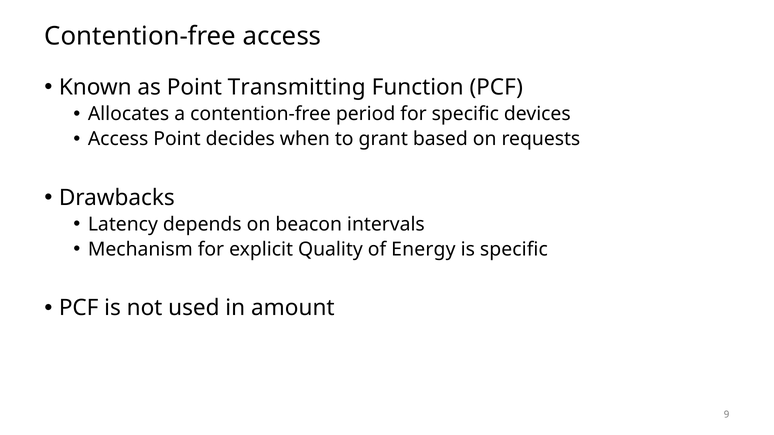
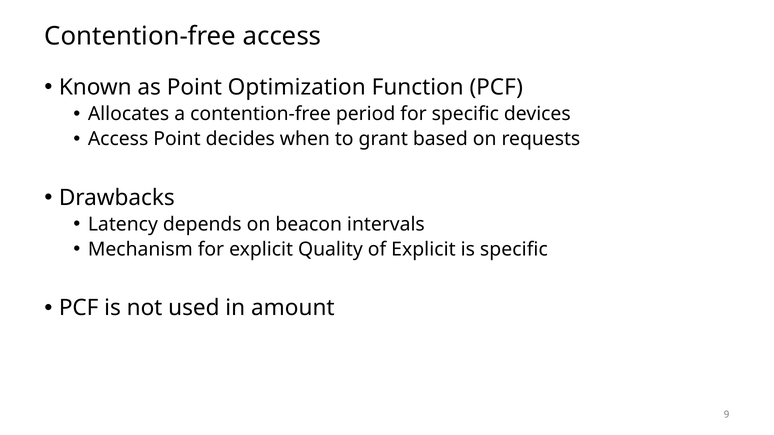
Transmitting: Transmitting -> Optimization
of Energy: Energy -> Explicit
